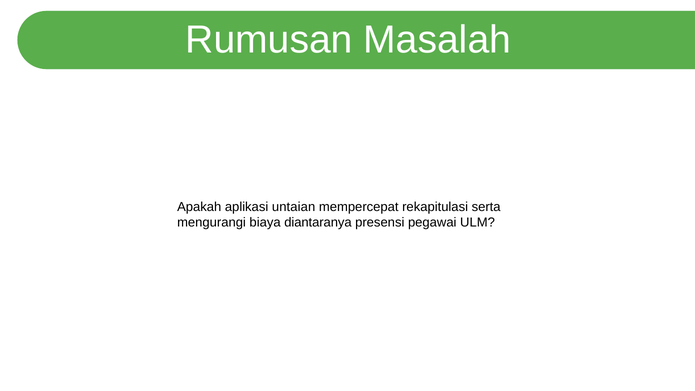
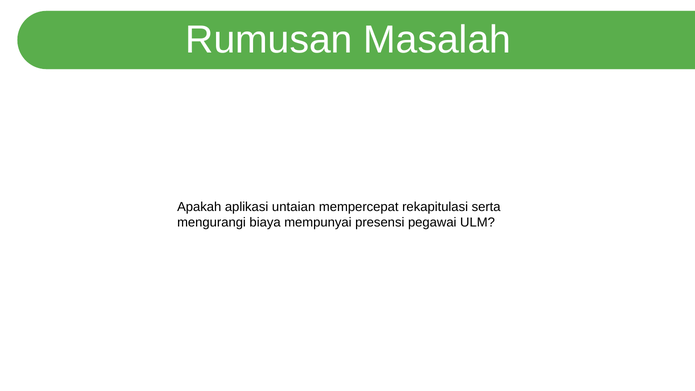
diantaranya: diantaranya -> mempunyai
